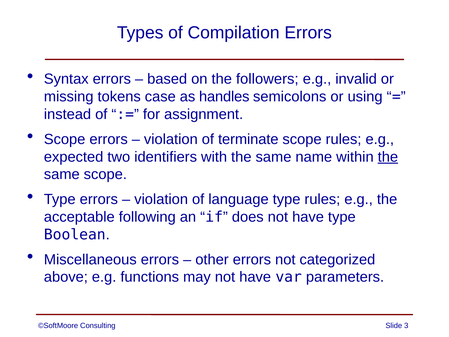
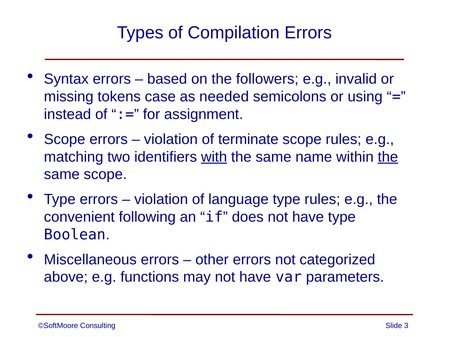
handles: handles -> needed
expected: expected -> matching
with underline: none -> present
acceptable: acceptable -> convenient
